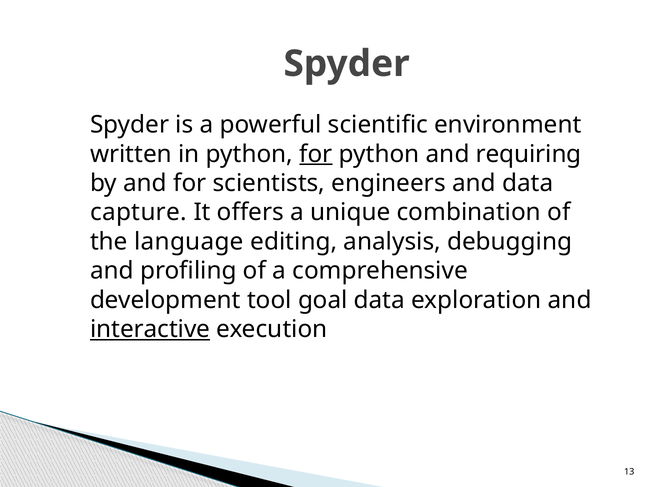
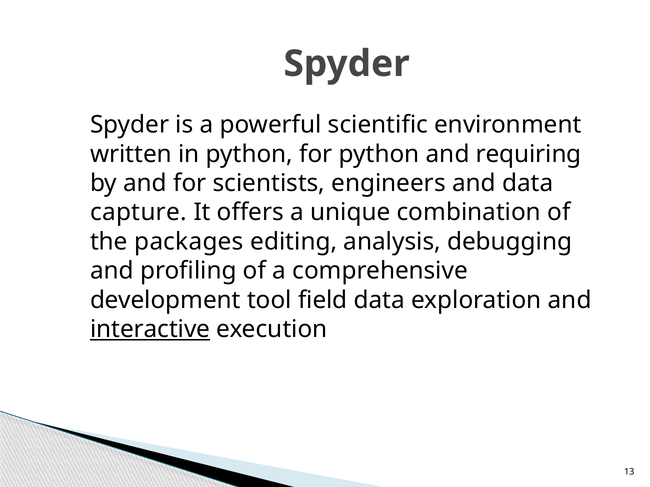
for at (316, 154) underline: present -> none
language: language -> packages
goal: goal -> field
